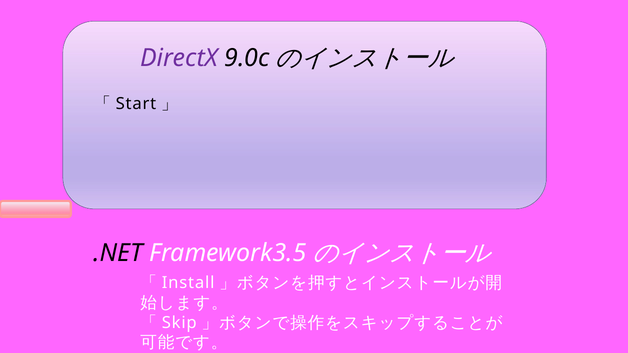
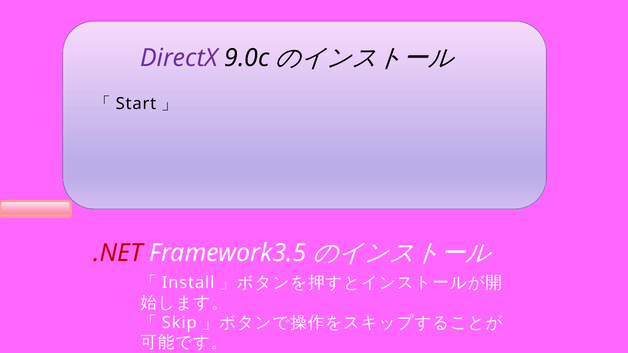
.NET colour: black -> red
